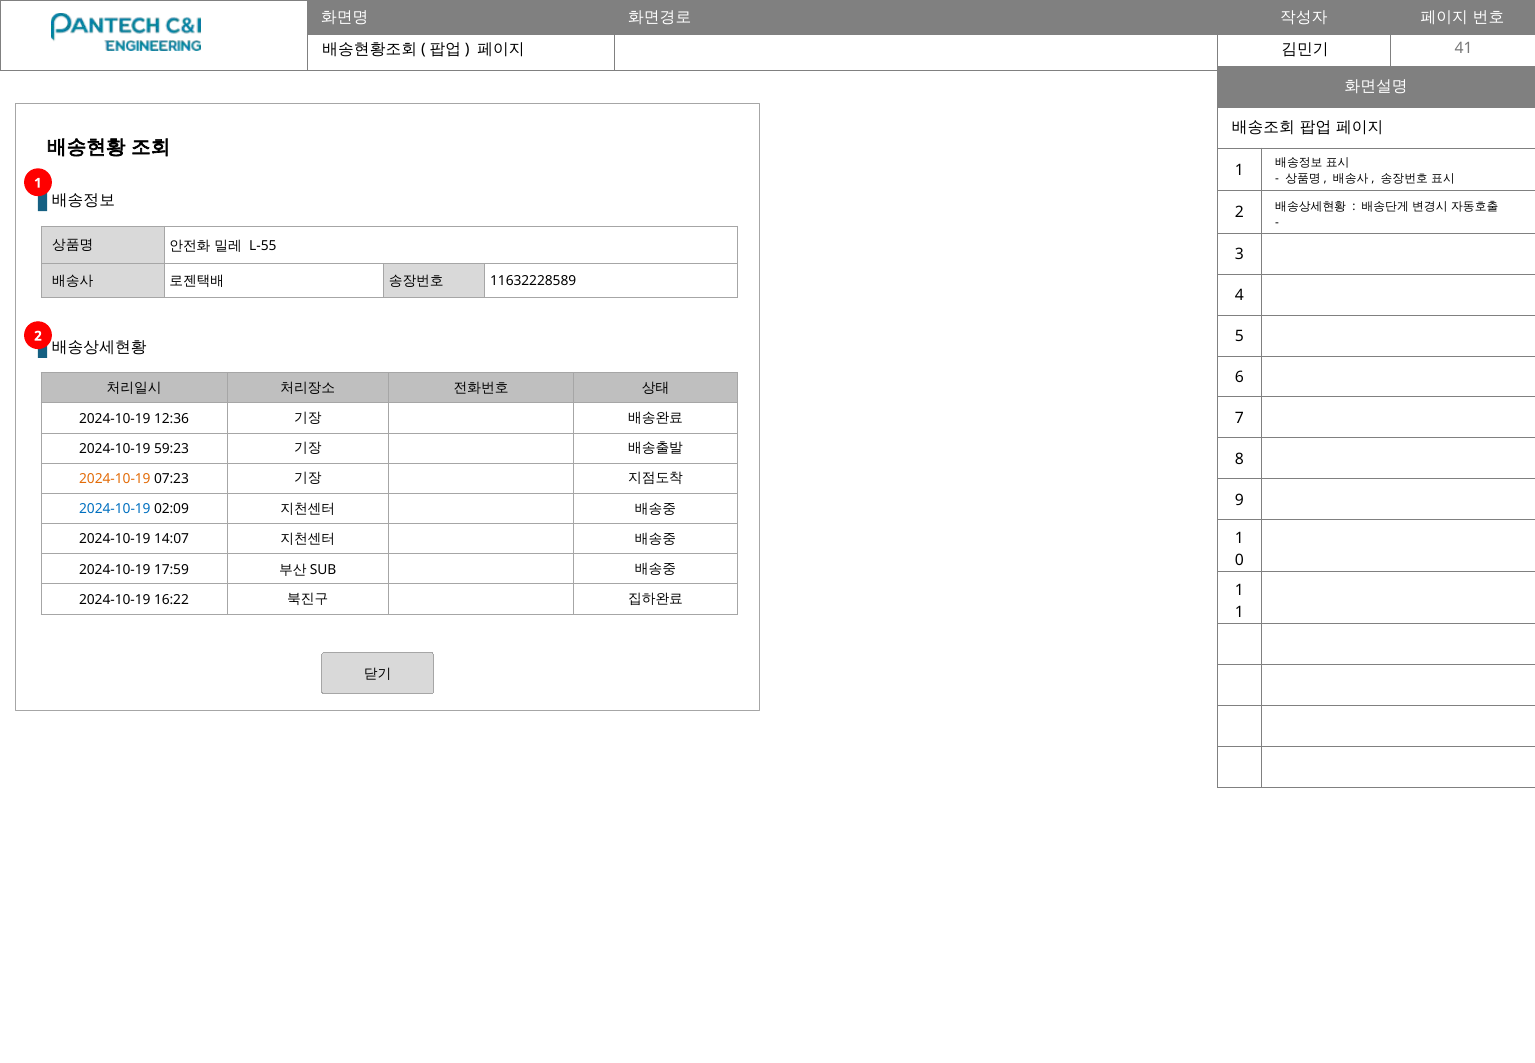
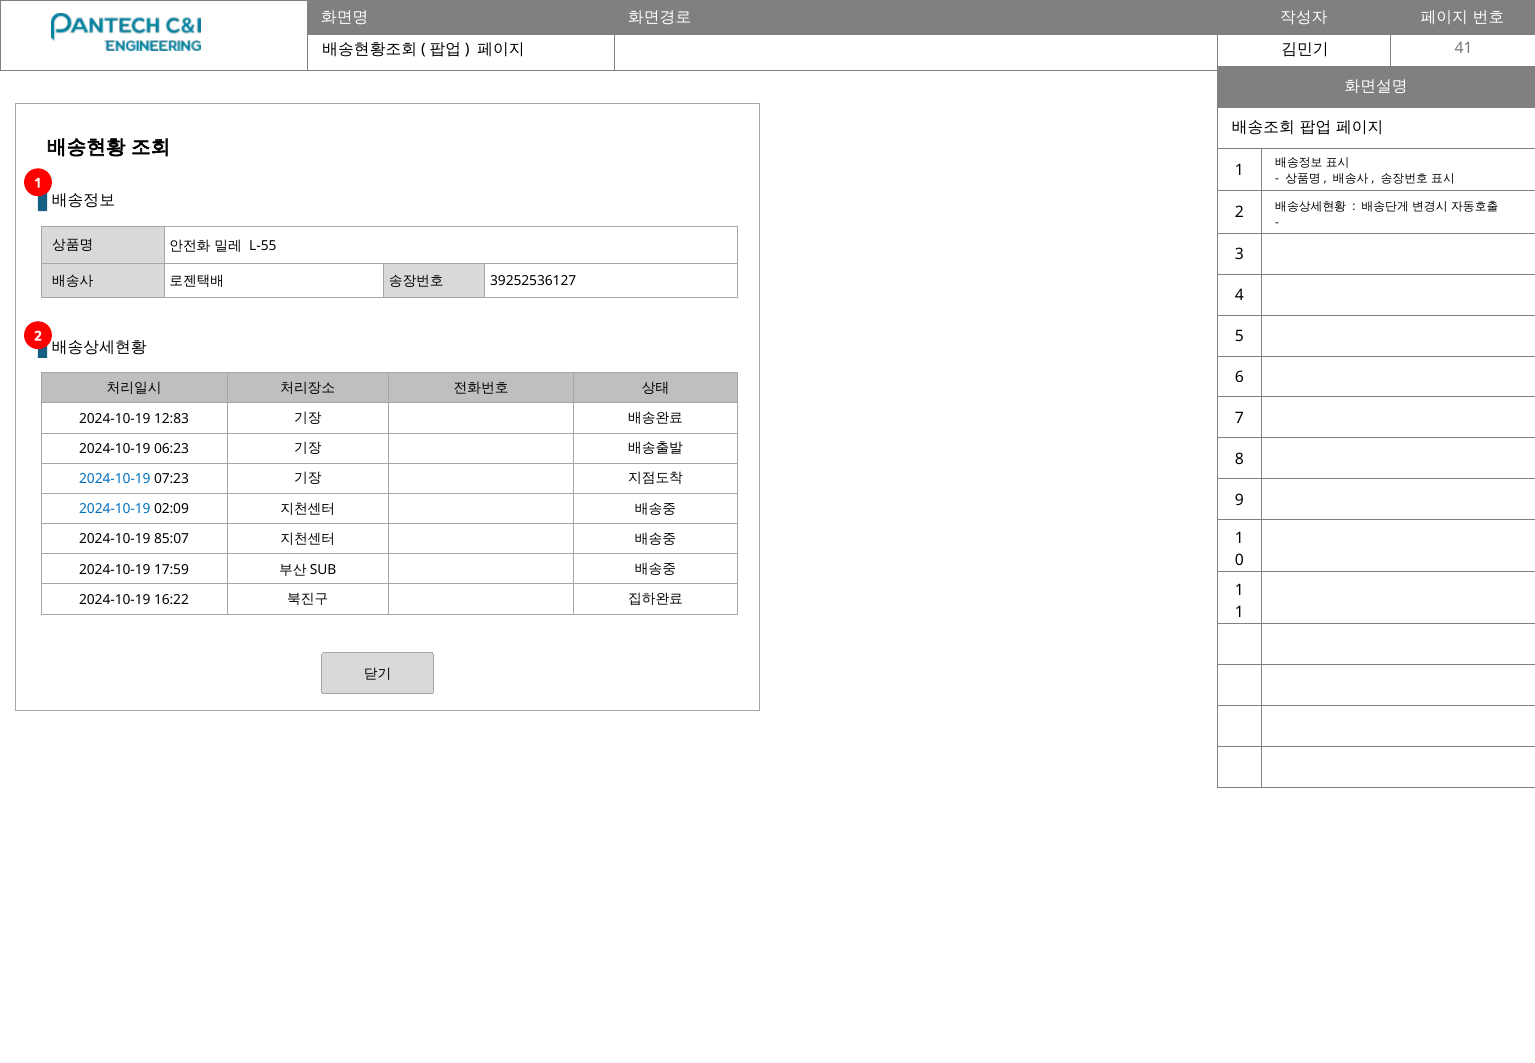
11632228589: 11632228589 -> 39252536127
12:36: 12:36 -> 12:83
59:23: 59:23 -> 06:23
2024-10-19 at (115, 479) colour: orange -> blue
14:07: 14:07 -> 85:07
